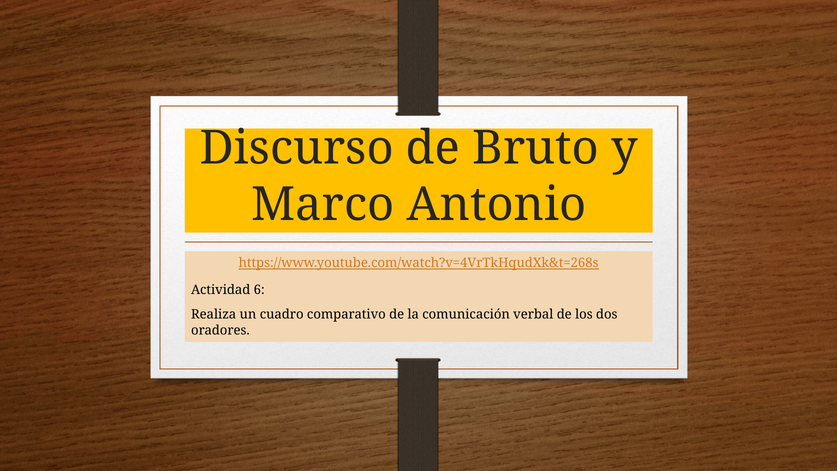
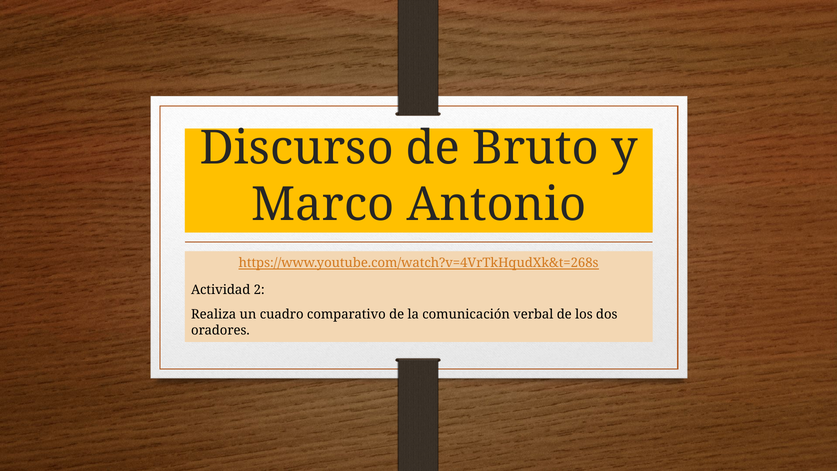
6: 6 -> 2
